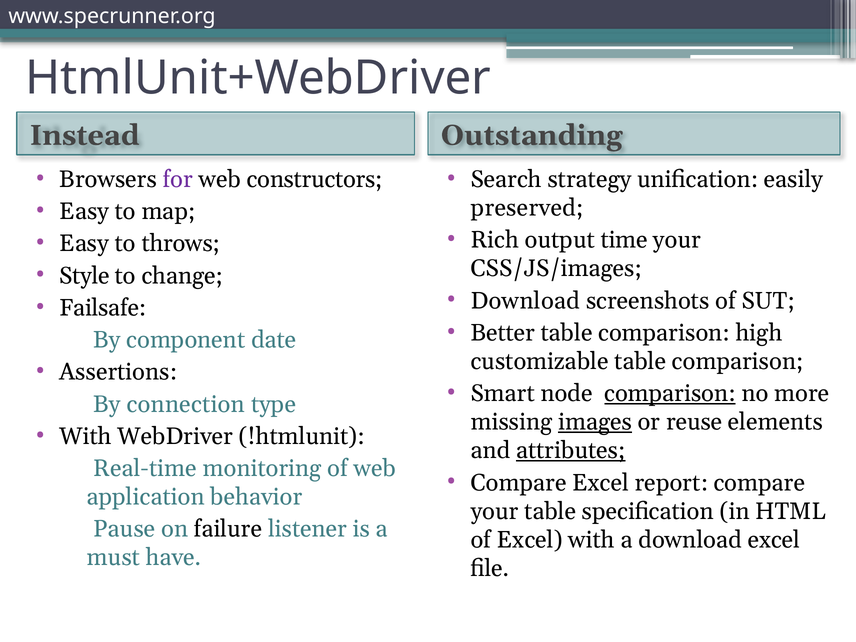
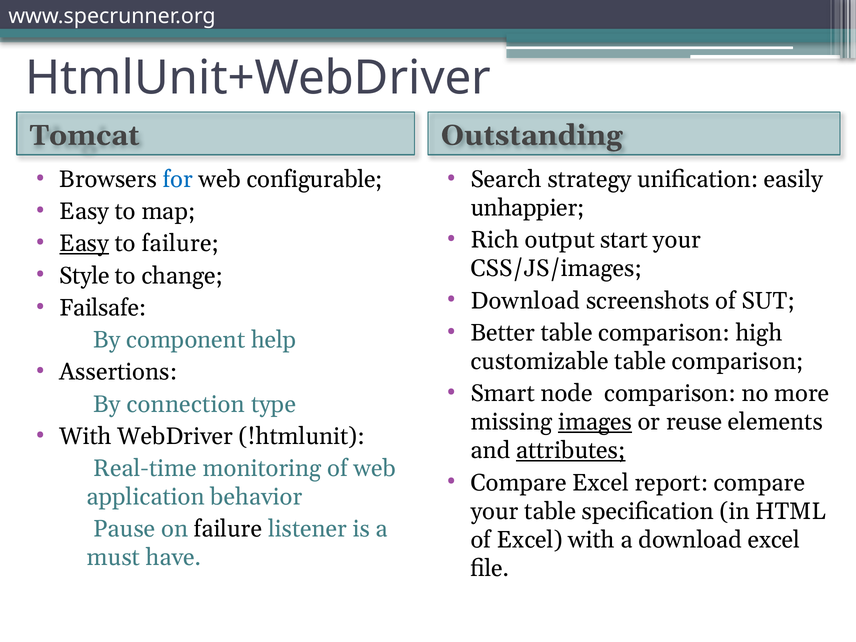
Instead: Instead -> Tomcat
for colour: purple -> blue
constructors: constructors -> configurable
preserved: preserved -> unhappier
time: time -> start
Easy at (84, 244) underline: none -> present
to throws: throws -> failure
date: date -> help
comparison at (670, 393) underline: present -> none
